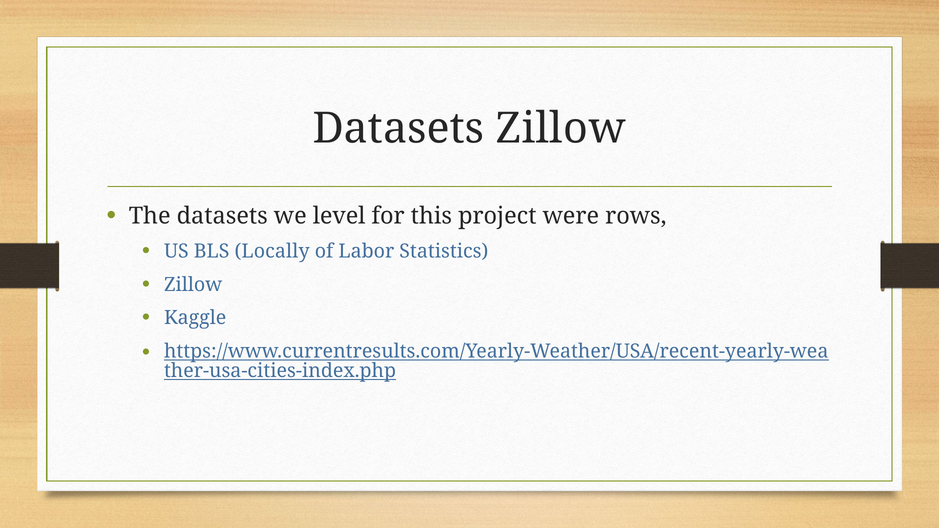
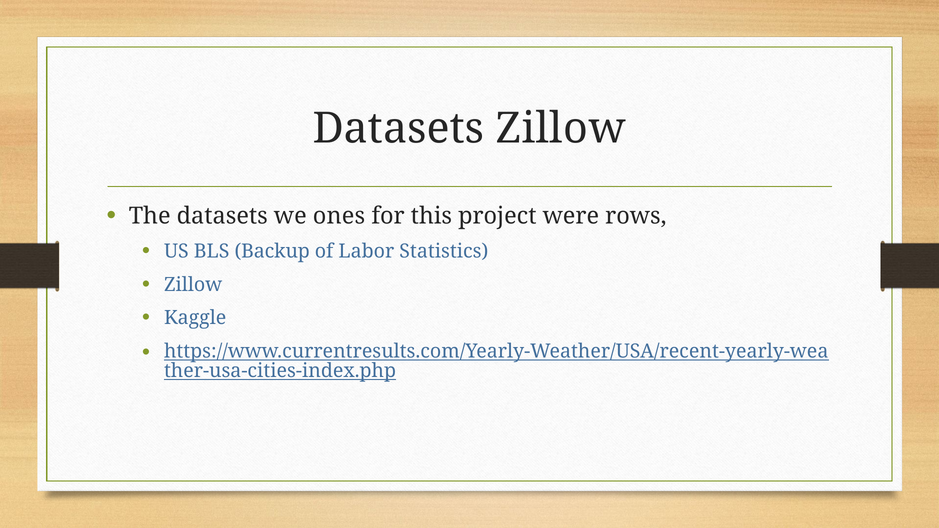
level: level -> ones
Locally: Locally -> Backup
